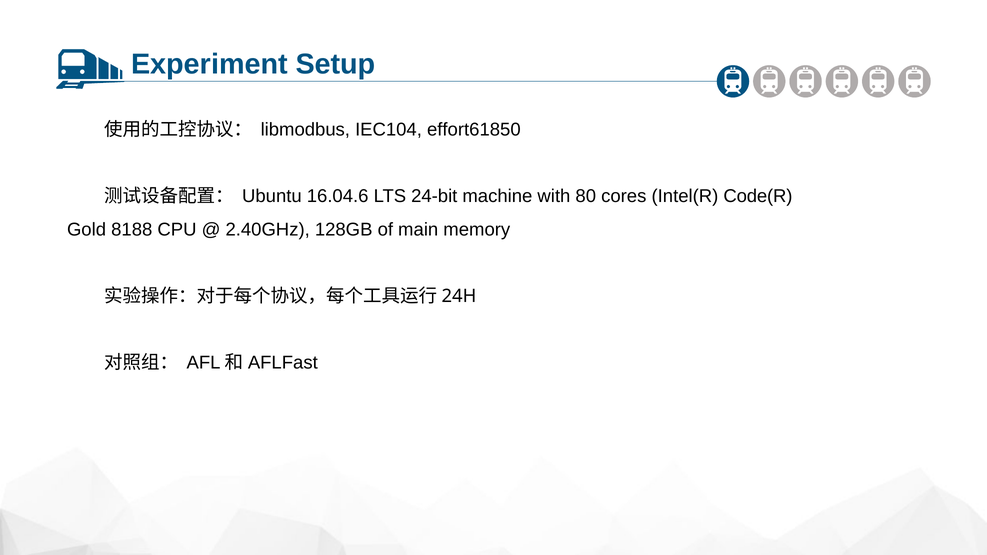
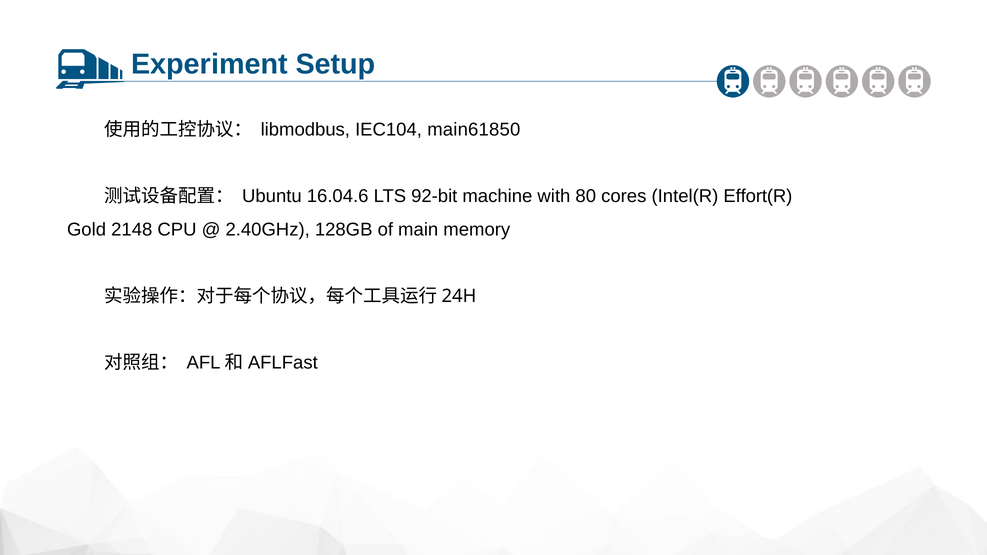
effort61850: effort61850 -> main61850
24-bit: 24-bit -> 92-bit
Code(R: Code(R -> Effort(R
8188: 8188 -> 2148
